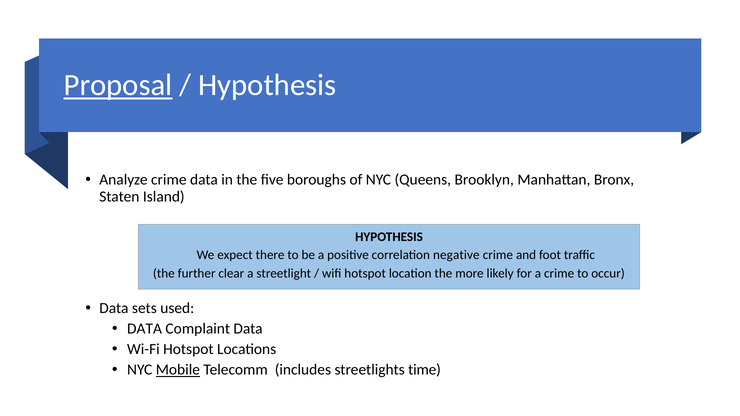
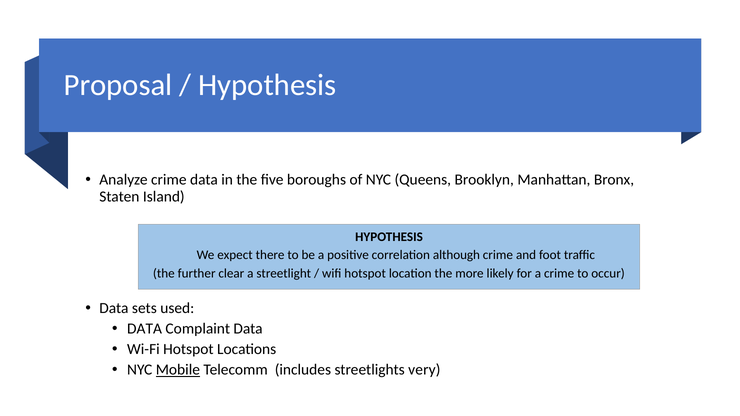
Proposal underline: present -> none
negative: negative -> although
time: time -> very
